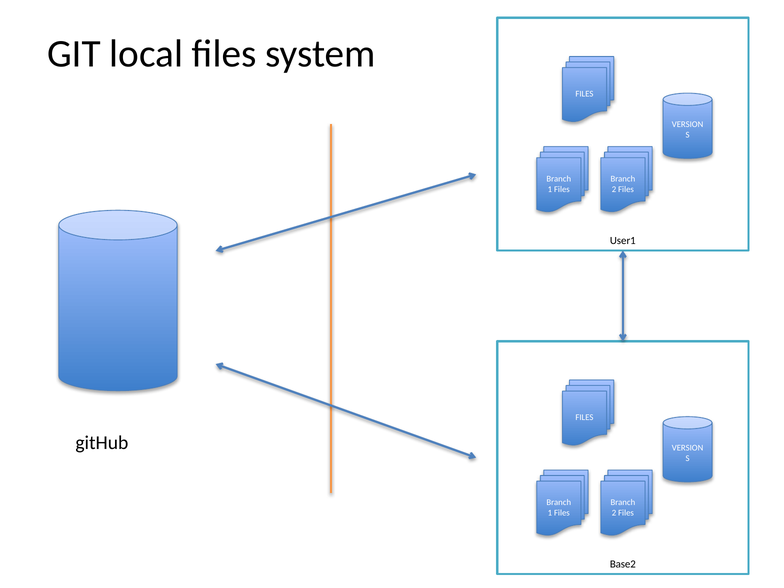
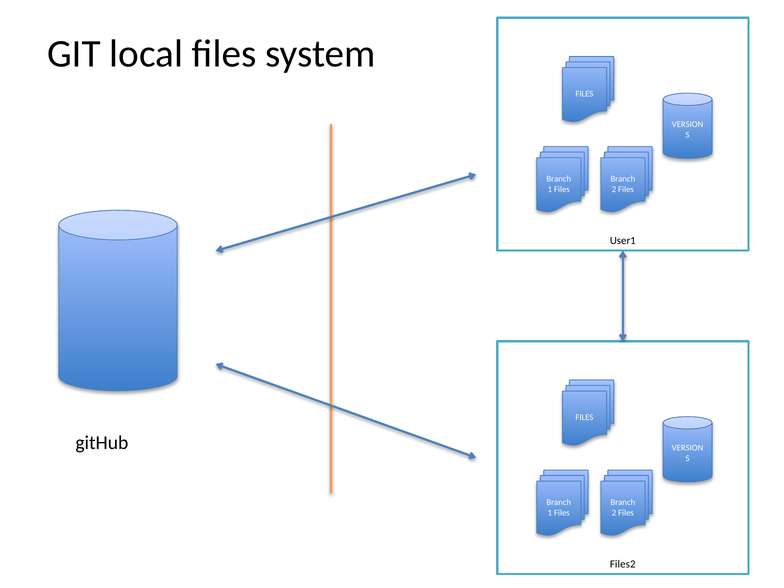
Base2: Base2 -> Files2
